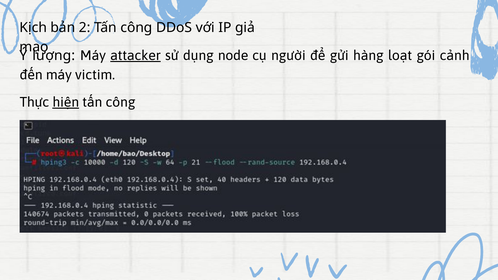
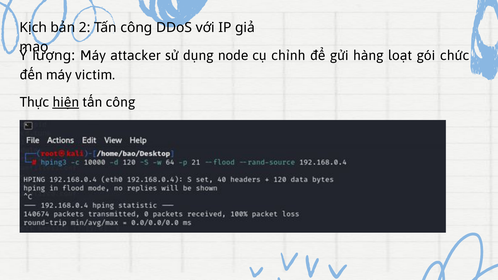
attacker underline: present -> none
người: người -> chỉnh
cảnh: cảnh -> chức
